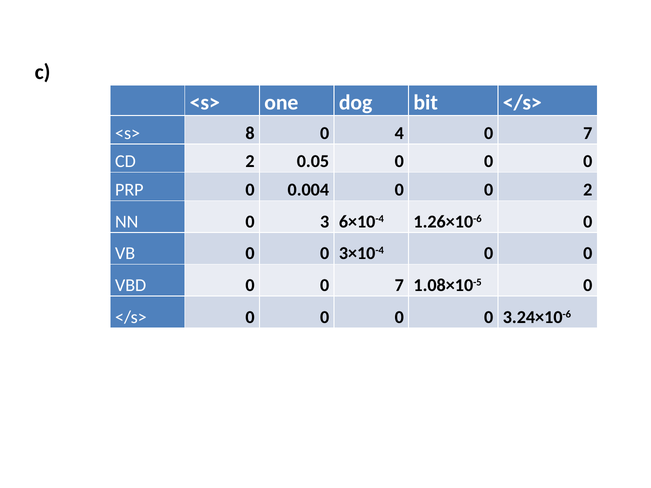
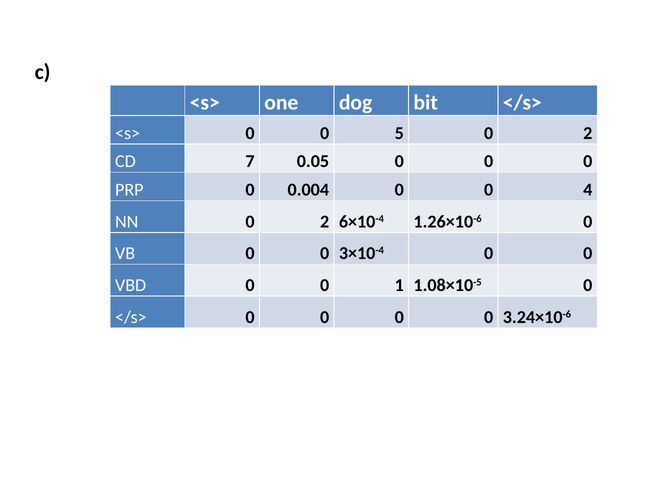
<s> 8: 8 -> 0
4: 4 -> 5
7 at (588, 133): 7 -> 2
CD 2: 2 -> 7
0 2: 2 -> 4
NN 0 3: 3 -> 2
0 0 7: 7 -> 1
